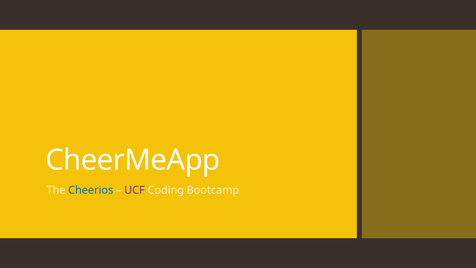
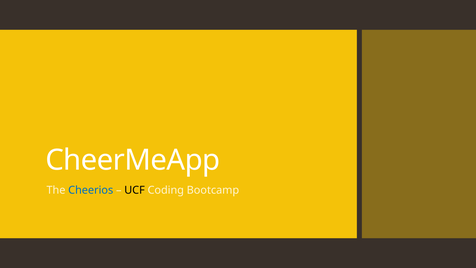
UCF colour: purple -> black
